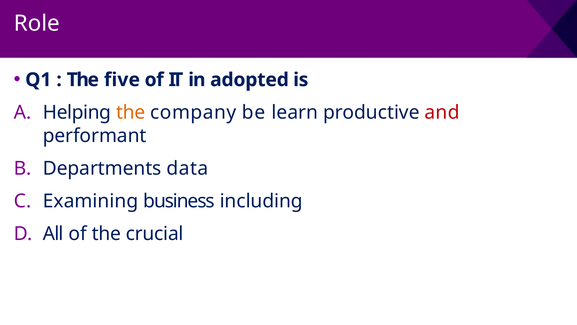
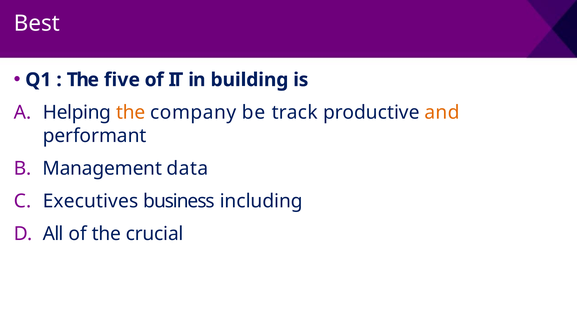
Role: Role -> Best
adopted: adopted -> building
learn: learn -> track
and colour: red -> orange
Departments: Departments -> Management
Examining: Examining -> Executives
